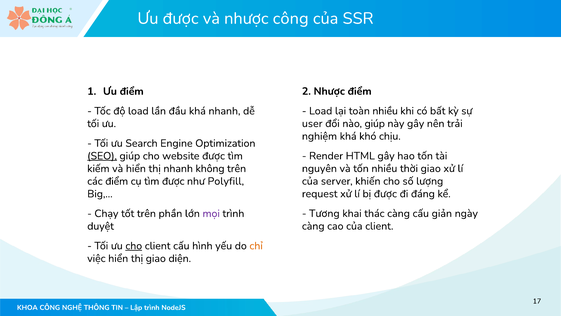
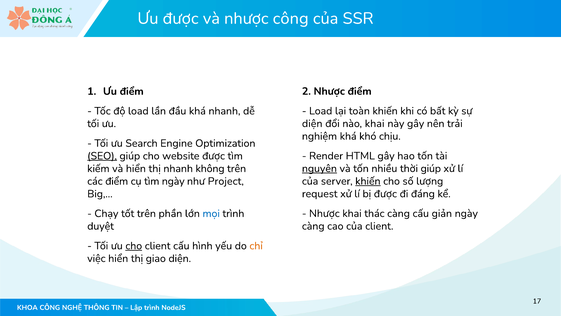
toàn nhiều: nhiều -> khiến
user at (312, 123): user -> diện
nào giúp: giúp -> khai
nguyên underline: none -> present
thời giao: giao -> giúp
khiến at (368, 181) underline: none -> present
tìm được: được -> ngày
Polyfill: Polyfill -> Project
Tương at (324, 213): Tương -> Nhược
mọi colour: purple -> blue
